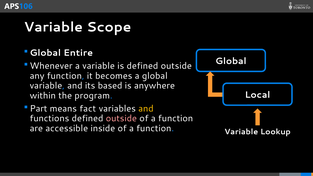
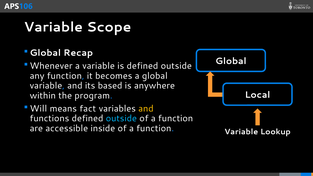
Entire: Entire -> Recap
Part: Part -> Will
outside at (121, 118) colour: pink -> light blue
